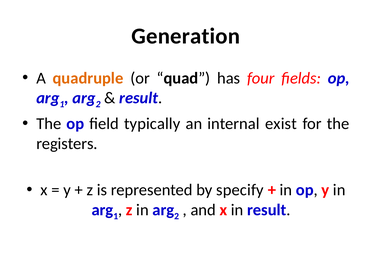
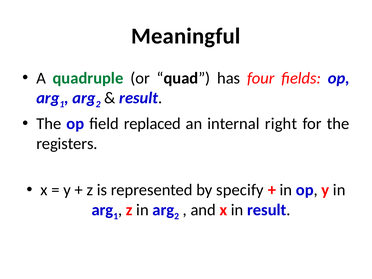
Generation: Generation -> Meaningful
quadruple colour: orange -> green
typically: typically -> replaced
exist: exist -> right
